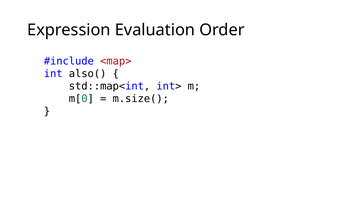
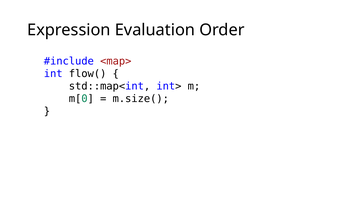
also(: also( -> flow(
